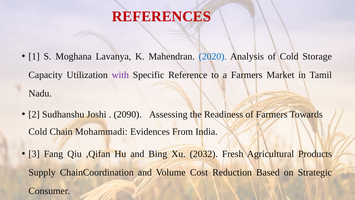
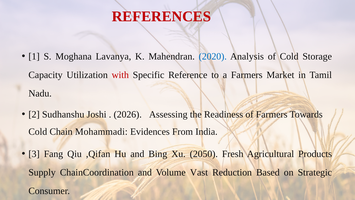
with colour: purple -> red
2090: 2090 -> 2026
2032: 2032 -> 2050
Cost: Cost -> Vast
